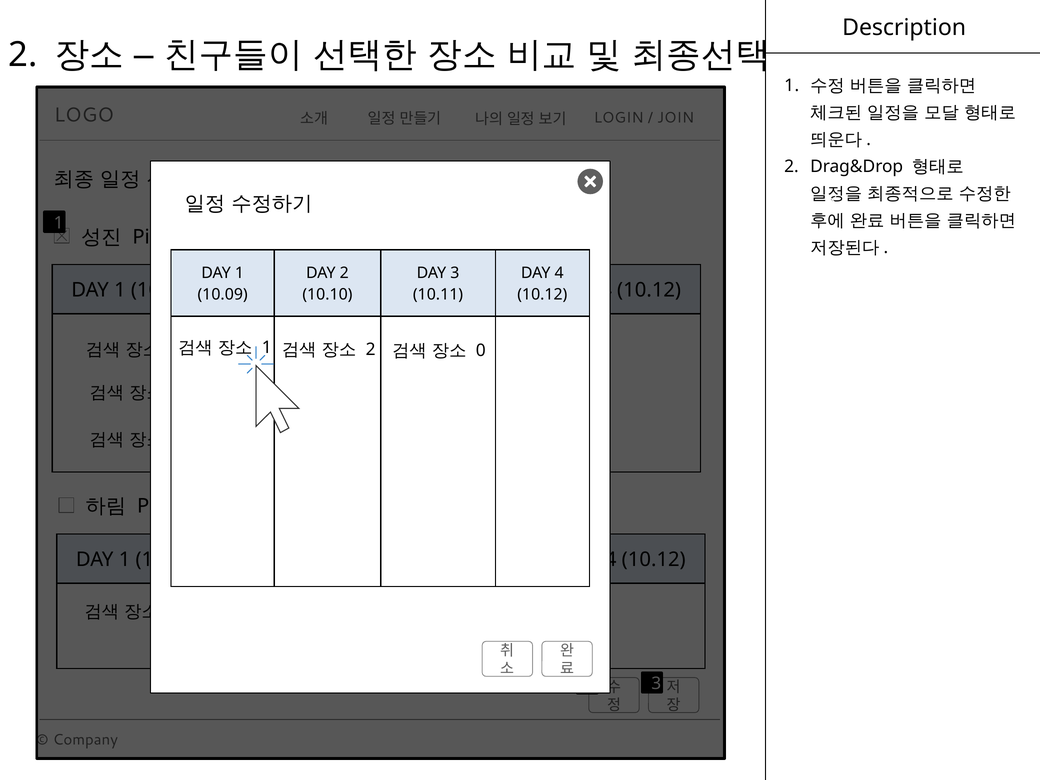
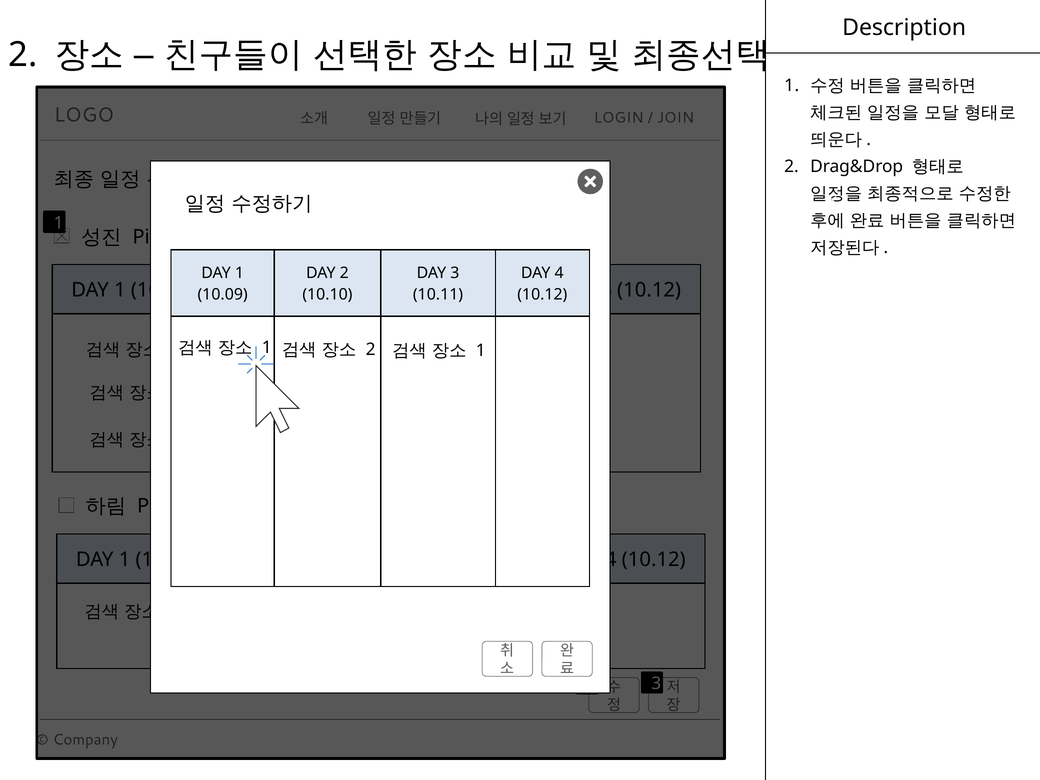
0 at (481, 350): 0 -> 1
